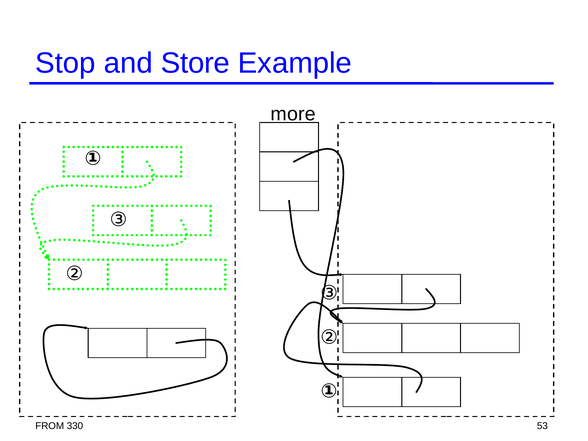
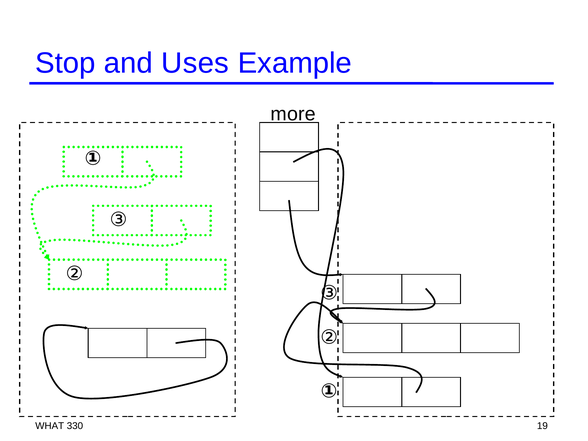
Store: Store -> Uses
FROM: FROM -> WHAT
53: 53 -> 19
